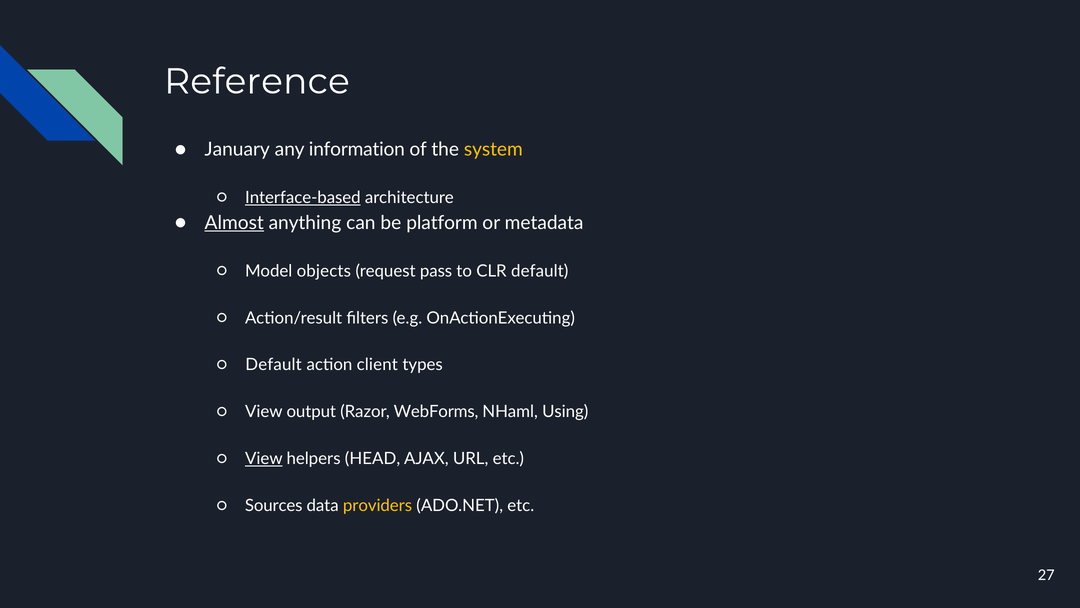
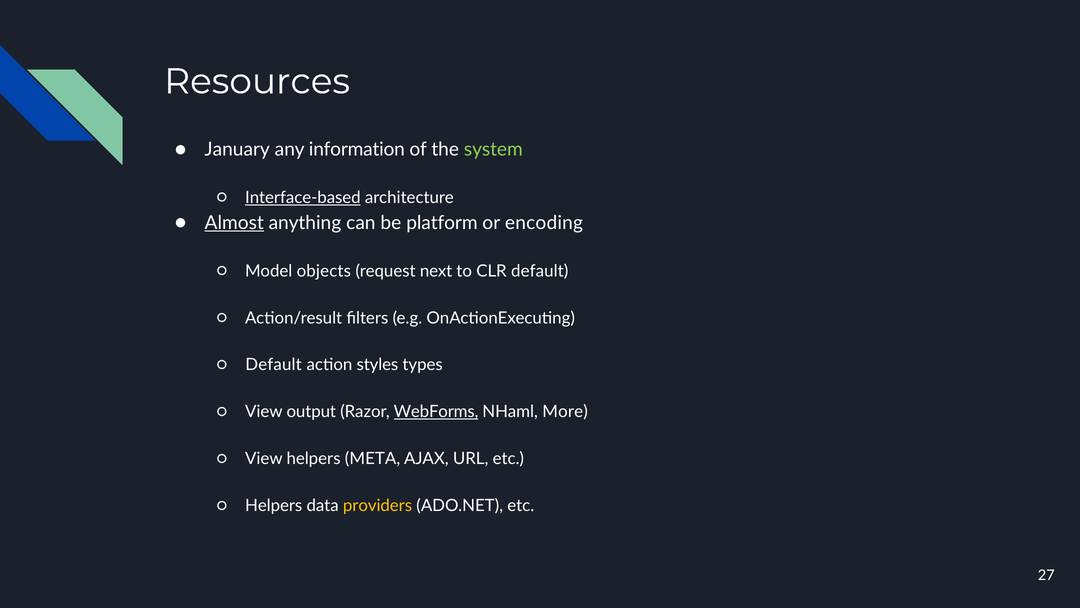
Reference: Reference -> Resources
system colour: yellow -> light green
metadata: metadata -> encoding
pass: pass -> next
client: client -> styles
WebForms underline: none -> present
Using: Using -> More
View at (264, 458) underline: present -> none
HEAD: HEAD -> META
Sources at (274, 505): Sources -> Helpers
